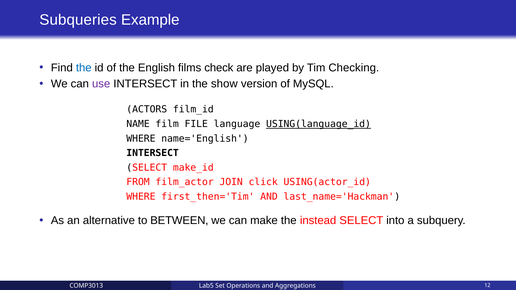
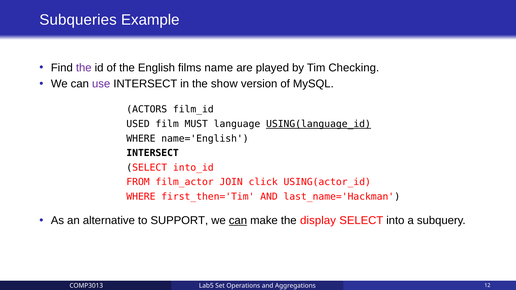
the at (84, 68) colour: blue -> purple
check: check -> name
NAME: NAME -> USED
FILE: FILE -> MUST
make_id: make_id -> into_id
BETWEEN: BETWEEN -> SUPPORT
can at (238, 221) underline: none -> present
instead: instead -> display
